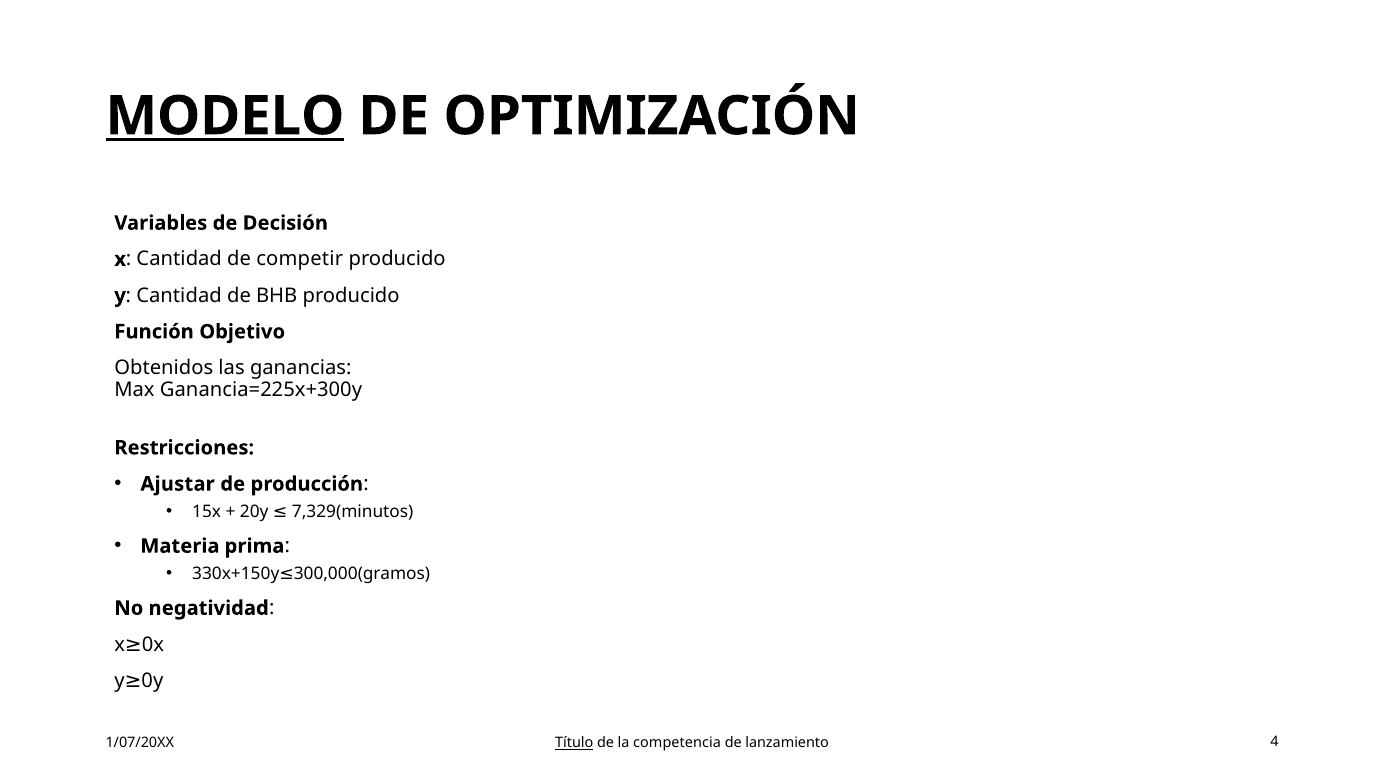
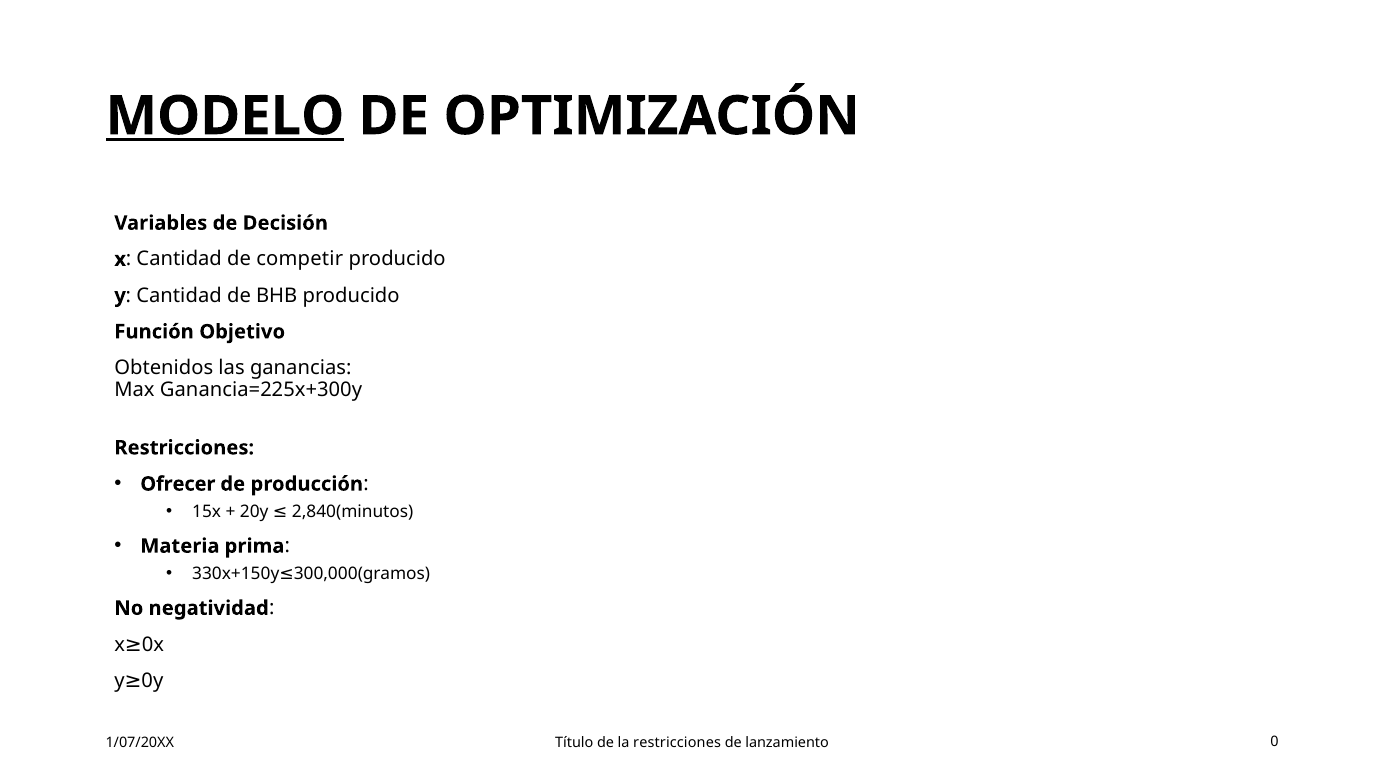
Ajustar: Ajustar -> Ofrecer
7,329(minutos: 7,329(minutos -> 2,840(minutos
Título underline: present -> none
la competencia: competencia -> restricciones
4: 4 -> 0
